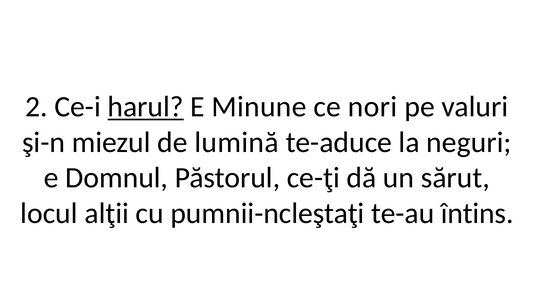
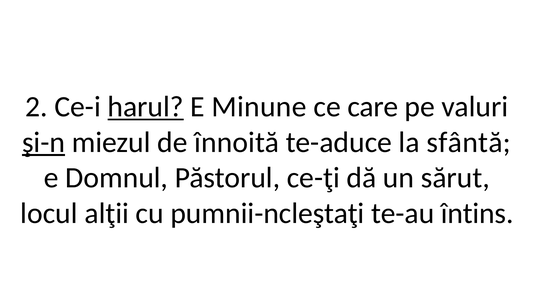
nori: nori -> care
şi-n underline: none -> present
lumină: lumină -> înnoită
neguri: neguri -> sfântă
